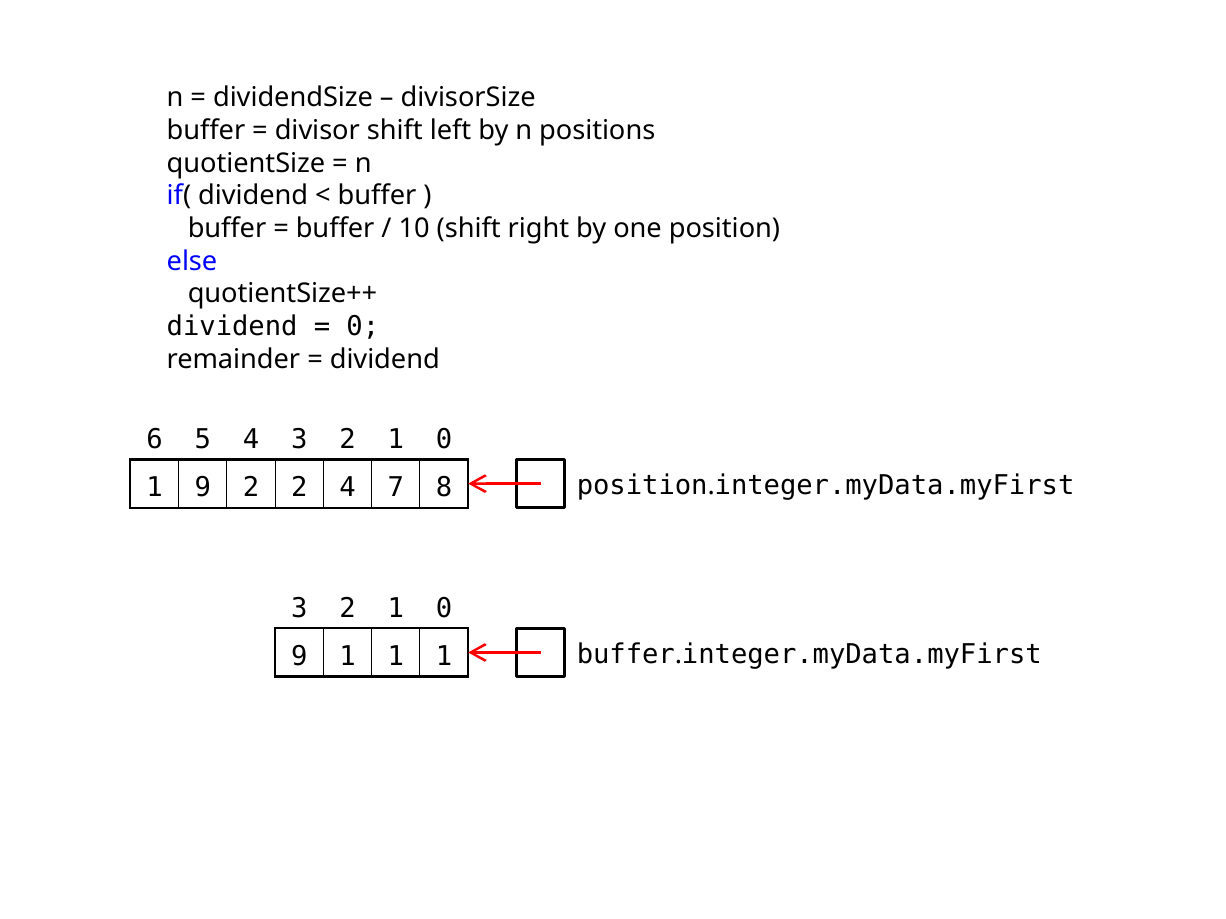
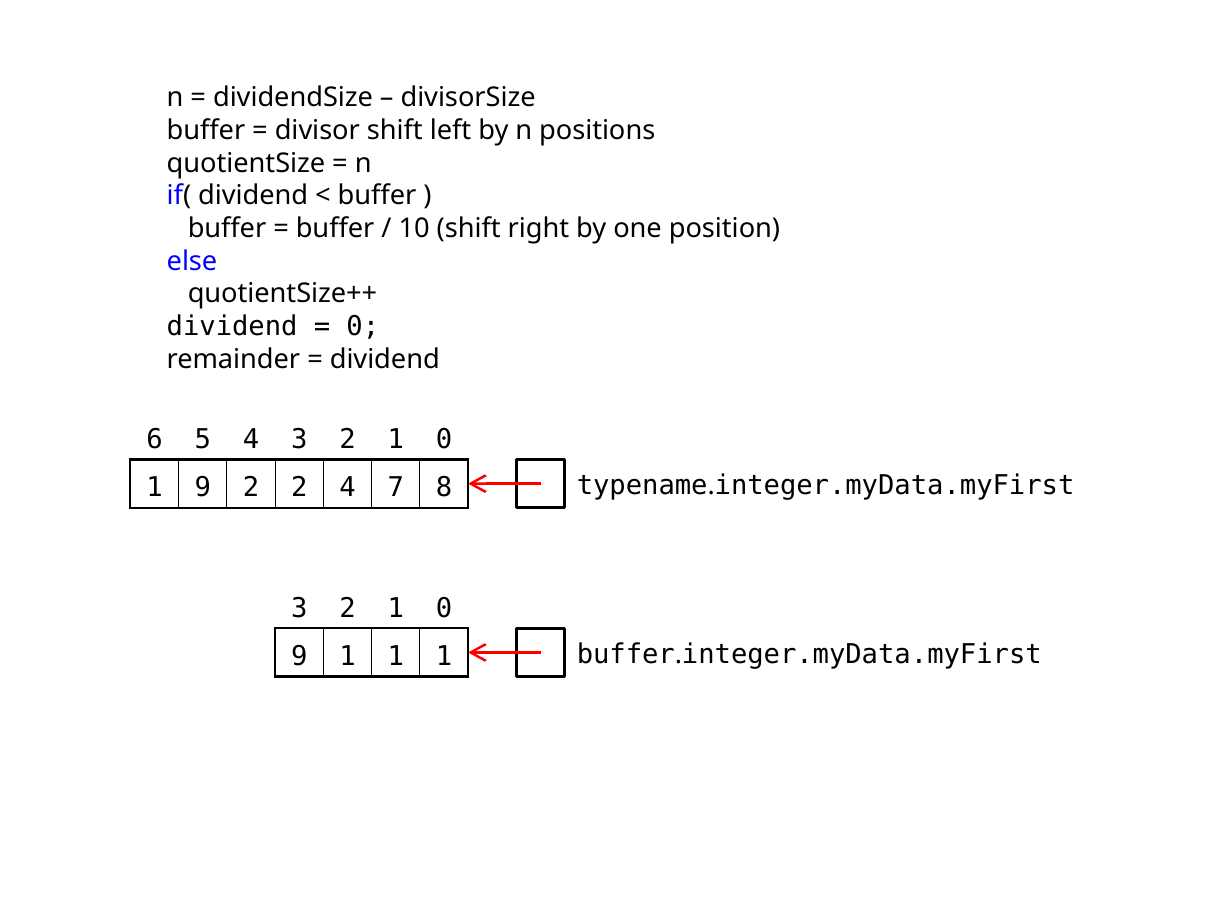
position at (642, 486): position -> typename
